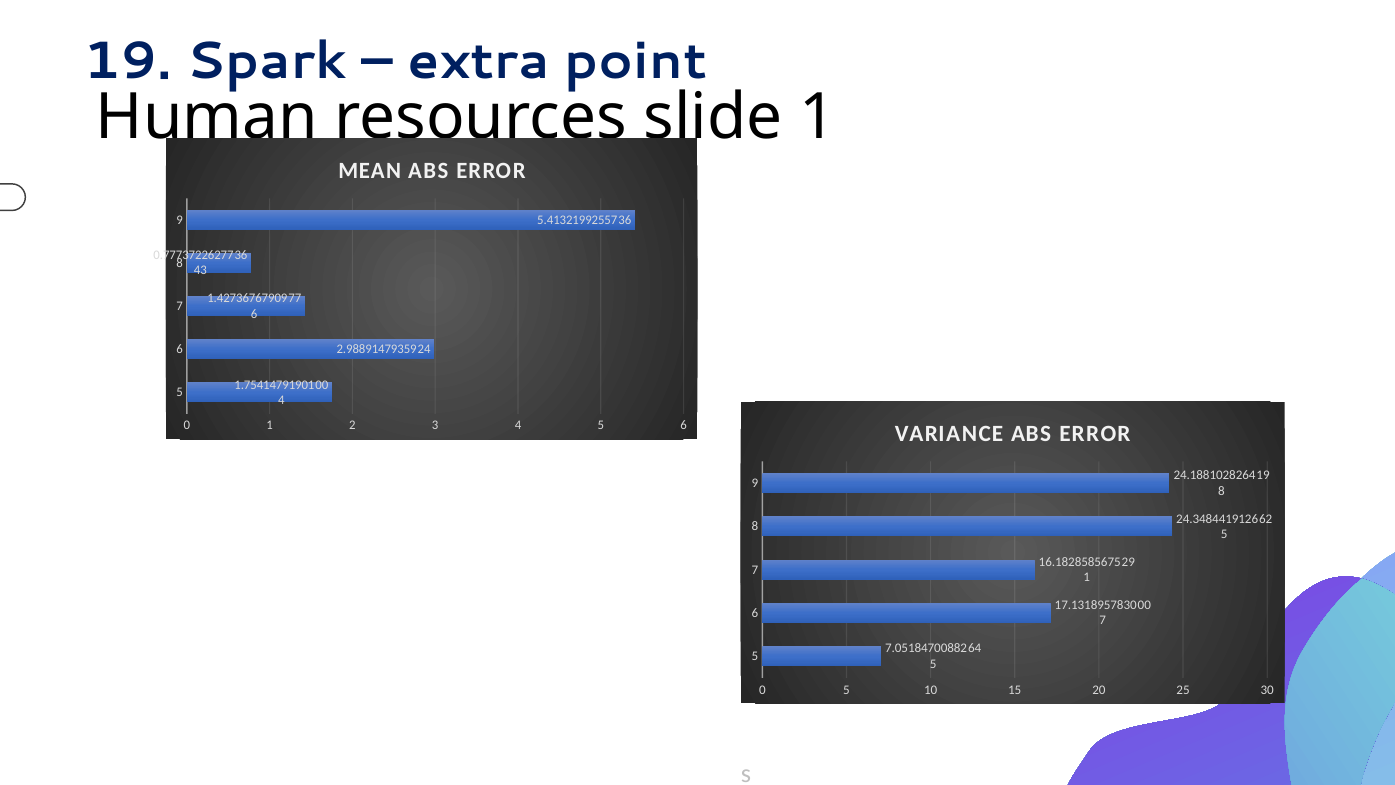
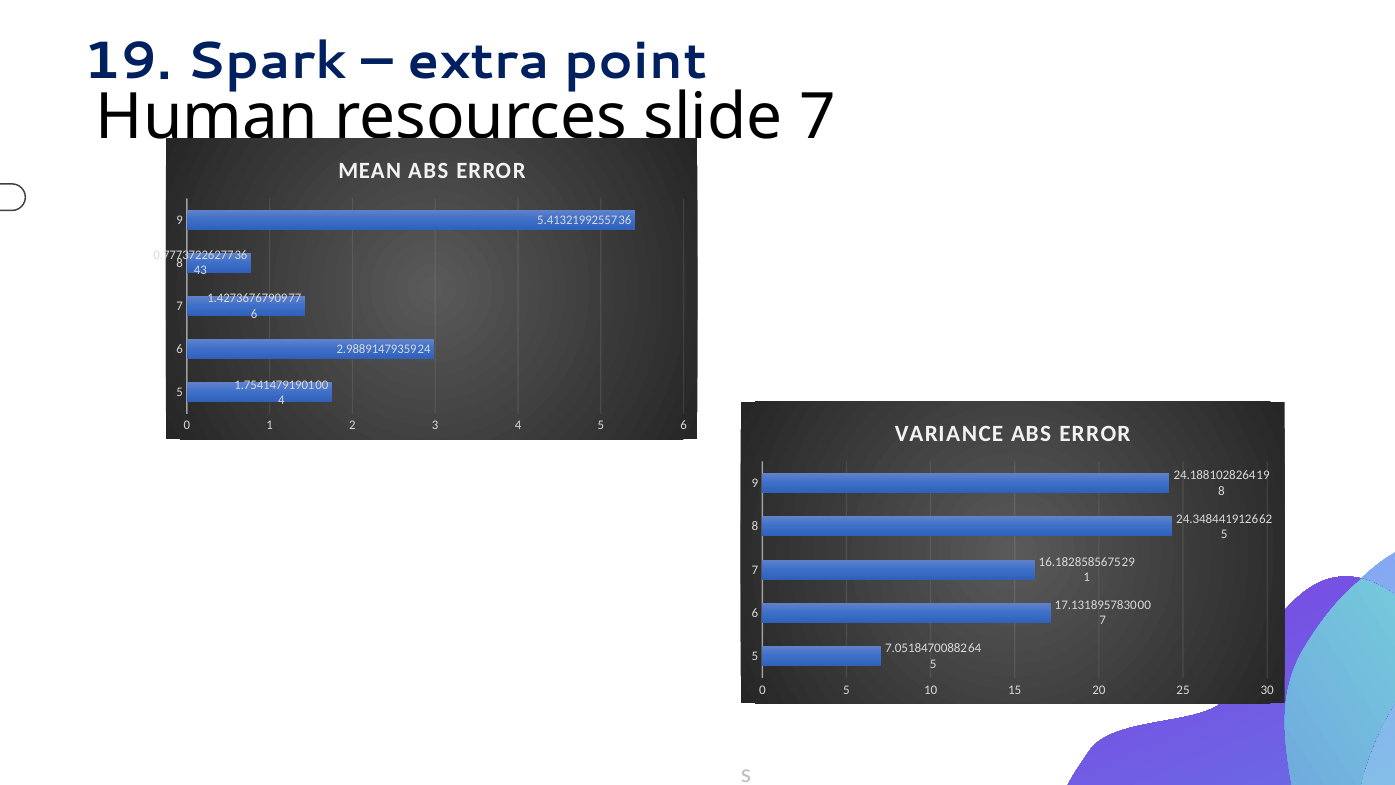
1 at (817, 117): 1 -> 7
